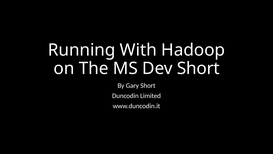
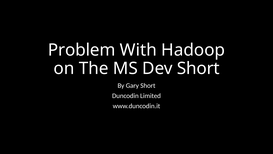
Running: Running -> Problem
